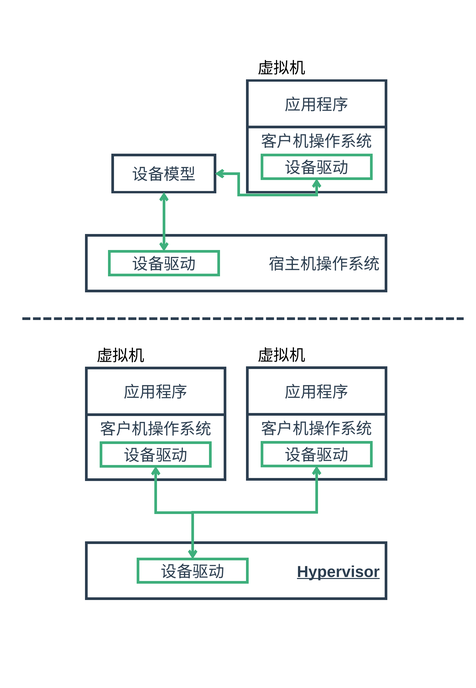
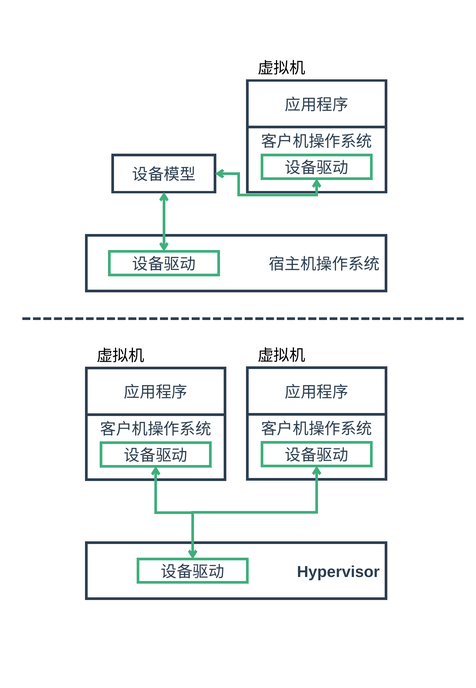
Hypervisor underline: present -> none
